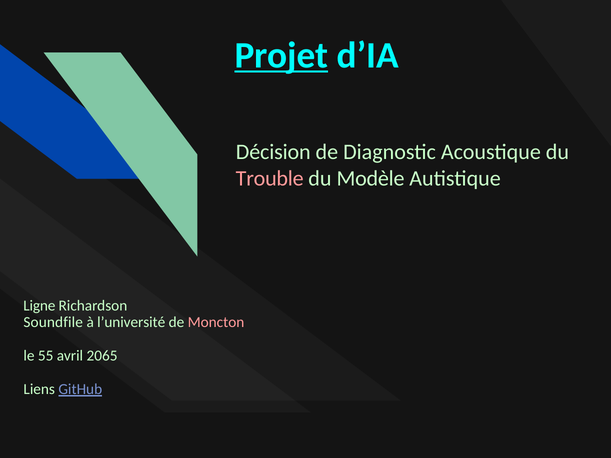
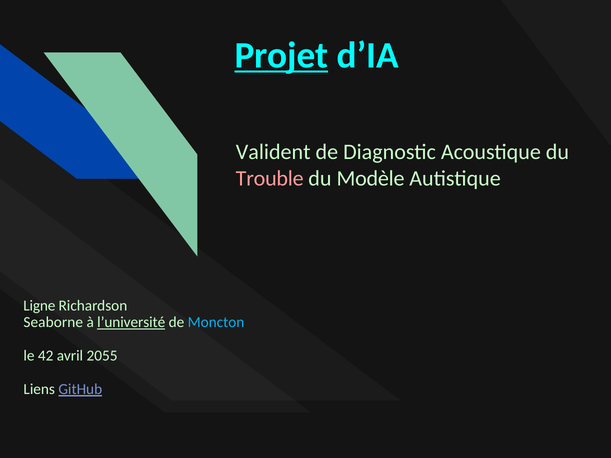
Décision: Décision -> Valident
Soundfile: Soundfile -> Seaborne
l’université underline: none -> present
Moncton colour: pink -> light blue
55: 55 -> 42
2065: 2065 -> 2055
